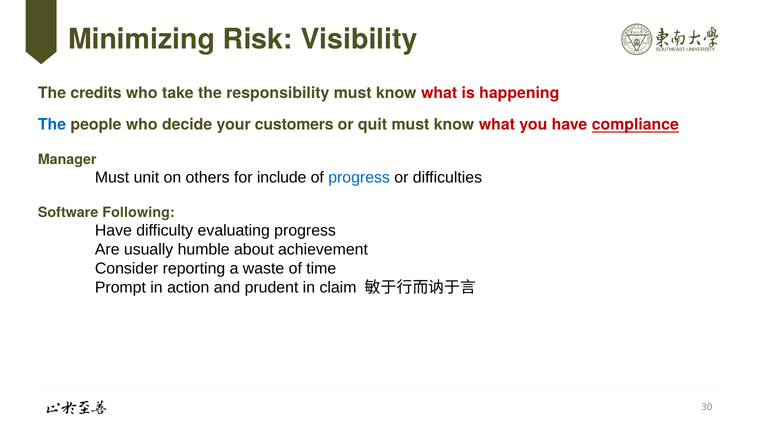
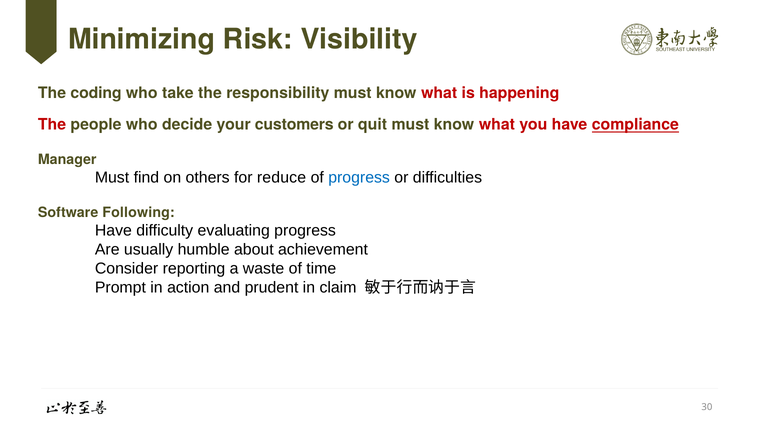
credits: credits -> coding
The at (52, 125) colour: blue -> red
unit: unit -> find
include: include -> reduce
